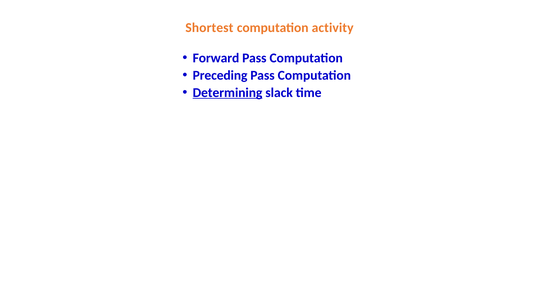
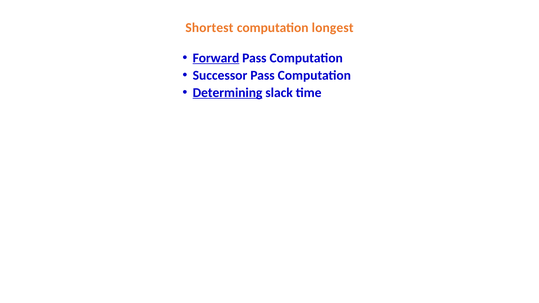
activity: activity -> longest
Forward underline: none -> present
Preceding: Preceding -> Successor
